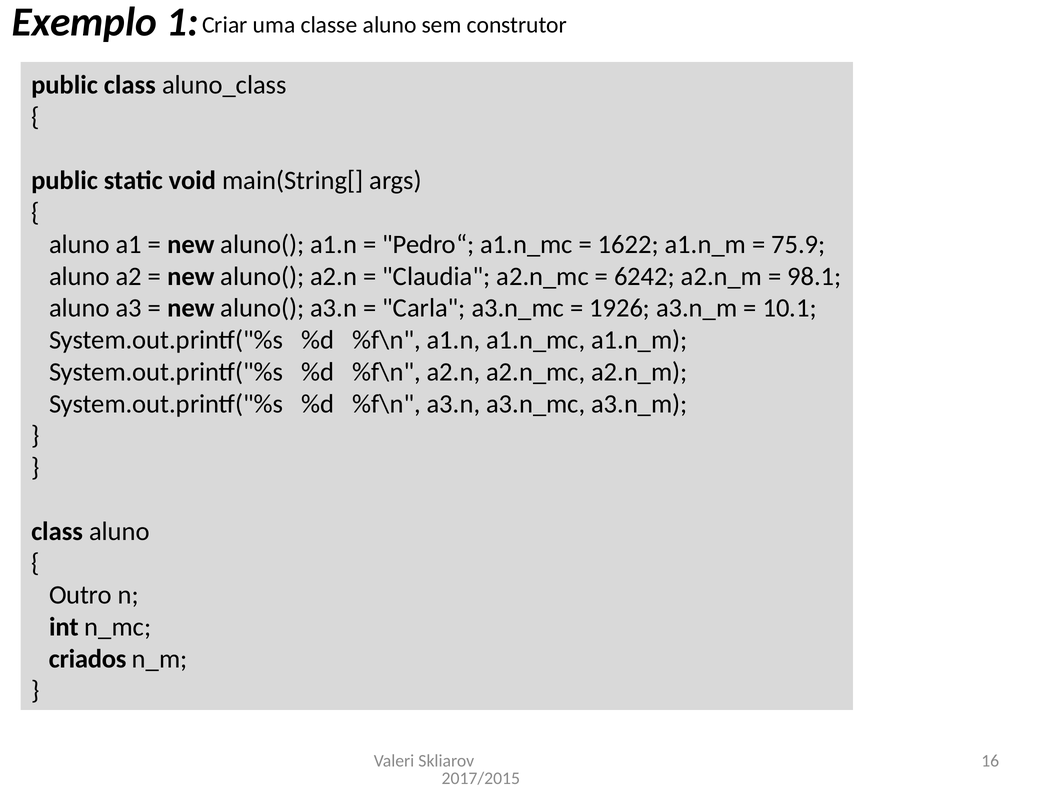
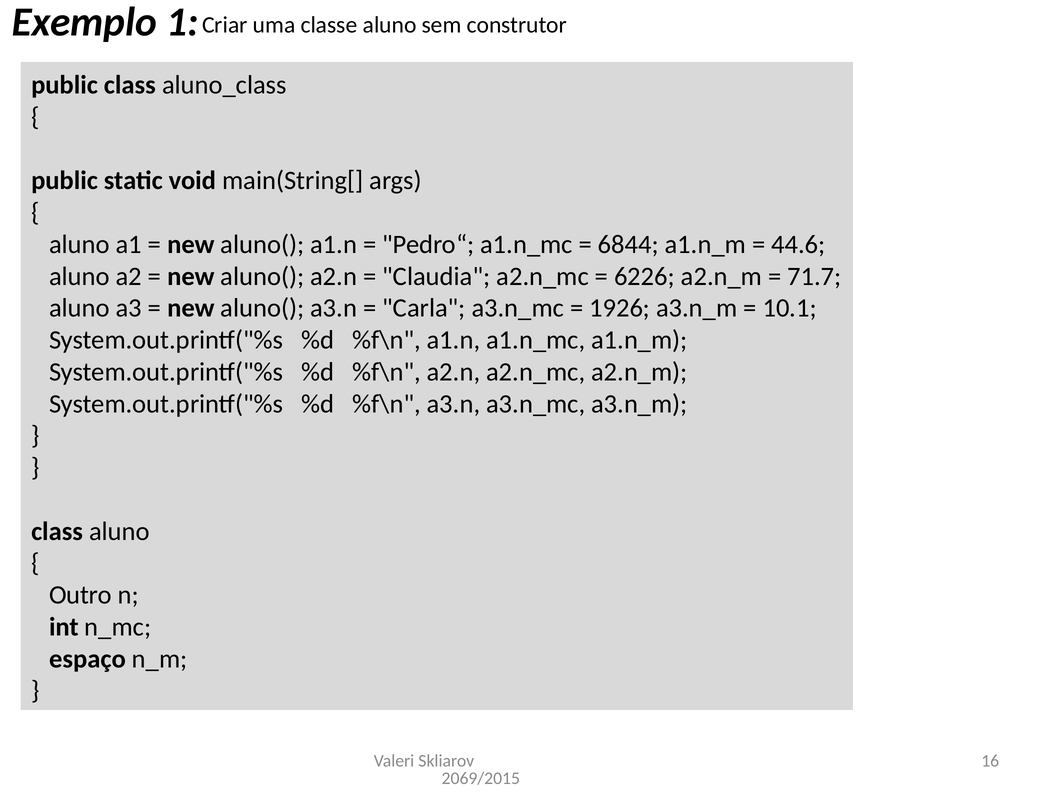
1622: 1622 -> 6844
75.9: 75.9 -> 44.6
6242: 6242 -> 6226
98.1: 98.1 -> 71.7
criados: criados -> espaço
2017/2015: 2017/2015 -> 2069/2015
